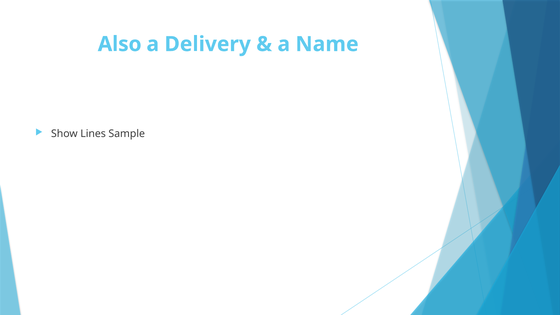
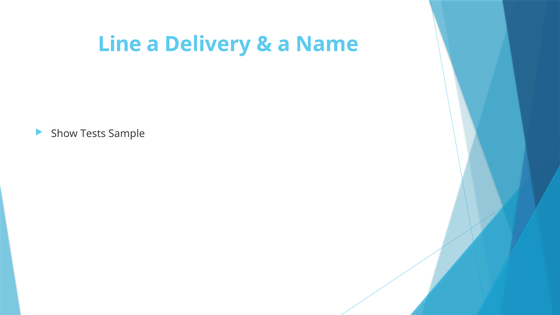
Also: Also -> Line
Lines: Lines -> Tests
